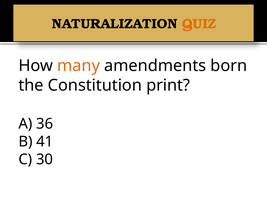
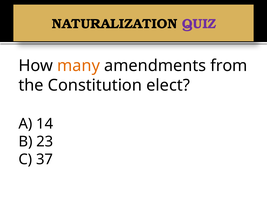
QUIZ colour: orange -> purple
born: born -> from
print: print -> elect
36: 36 -> 14
41: 41 -> 23
30: 30 -> 37
